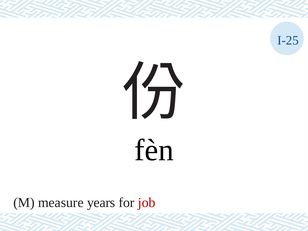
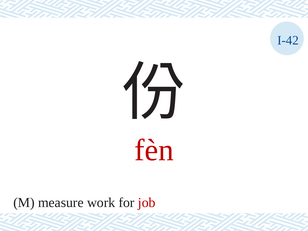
I-25: I-25 -> I-42
fèn colour: black -> red
years: years -> work
